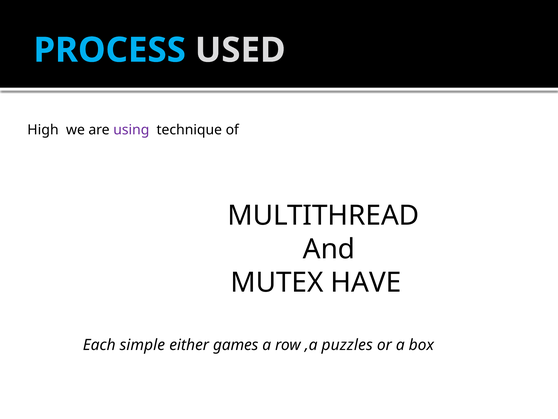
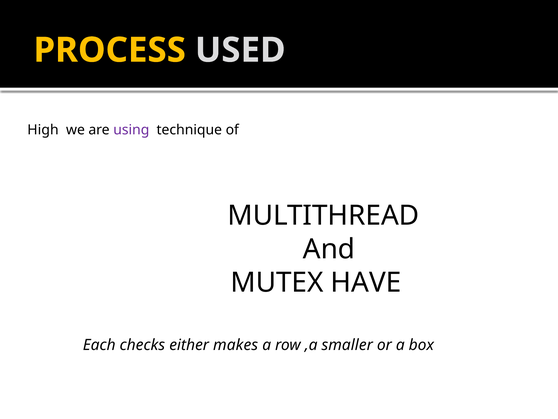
PROCESS colour: light blue -> yellow
simple: simple -> checks
games: games -> makes
puzzles: puzzles -> smaller
